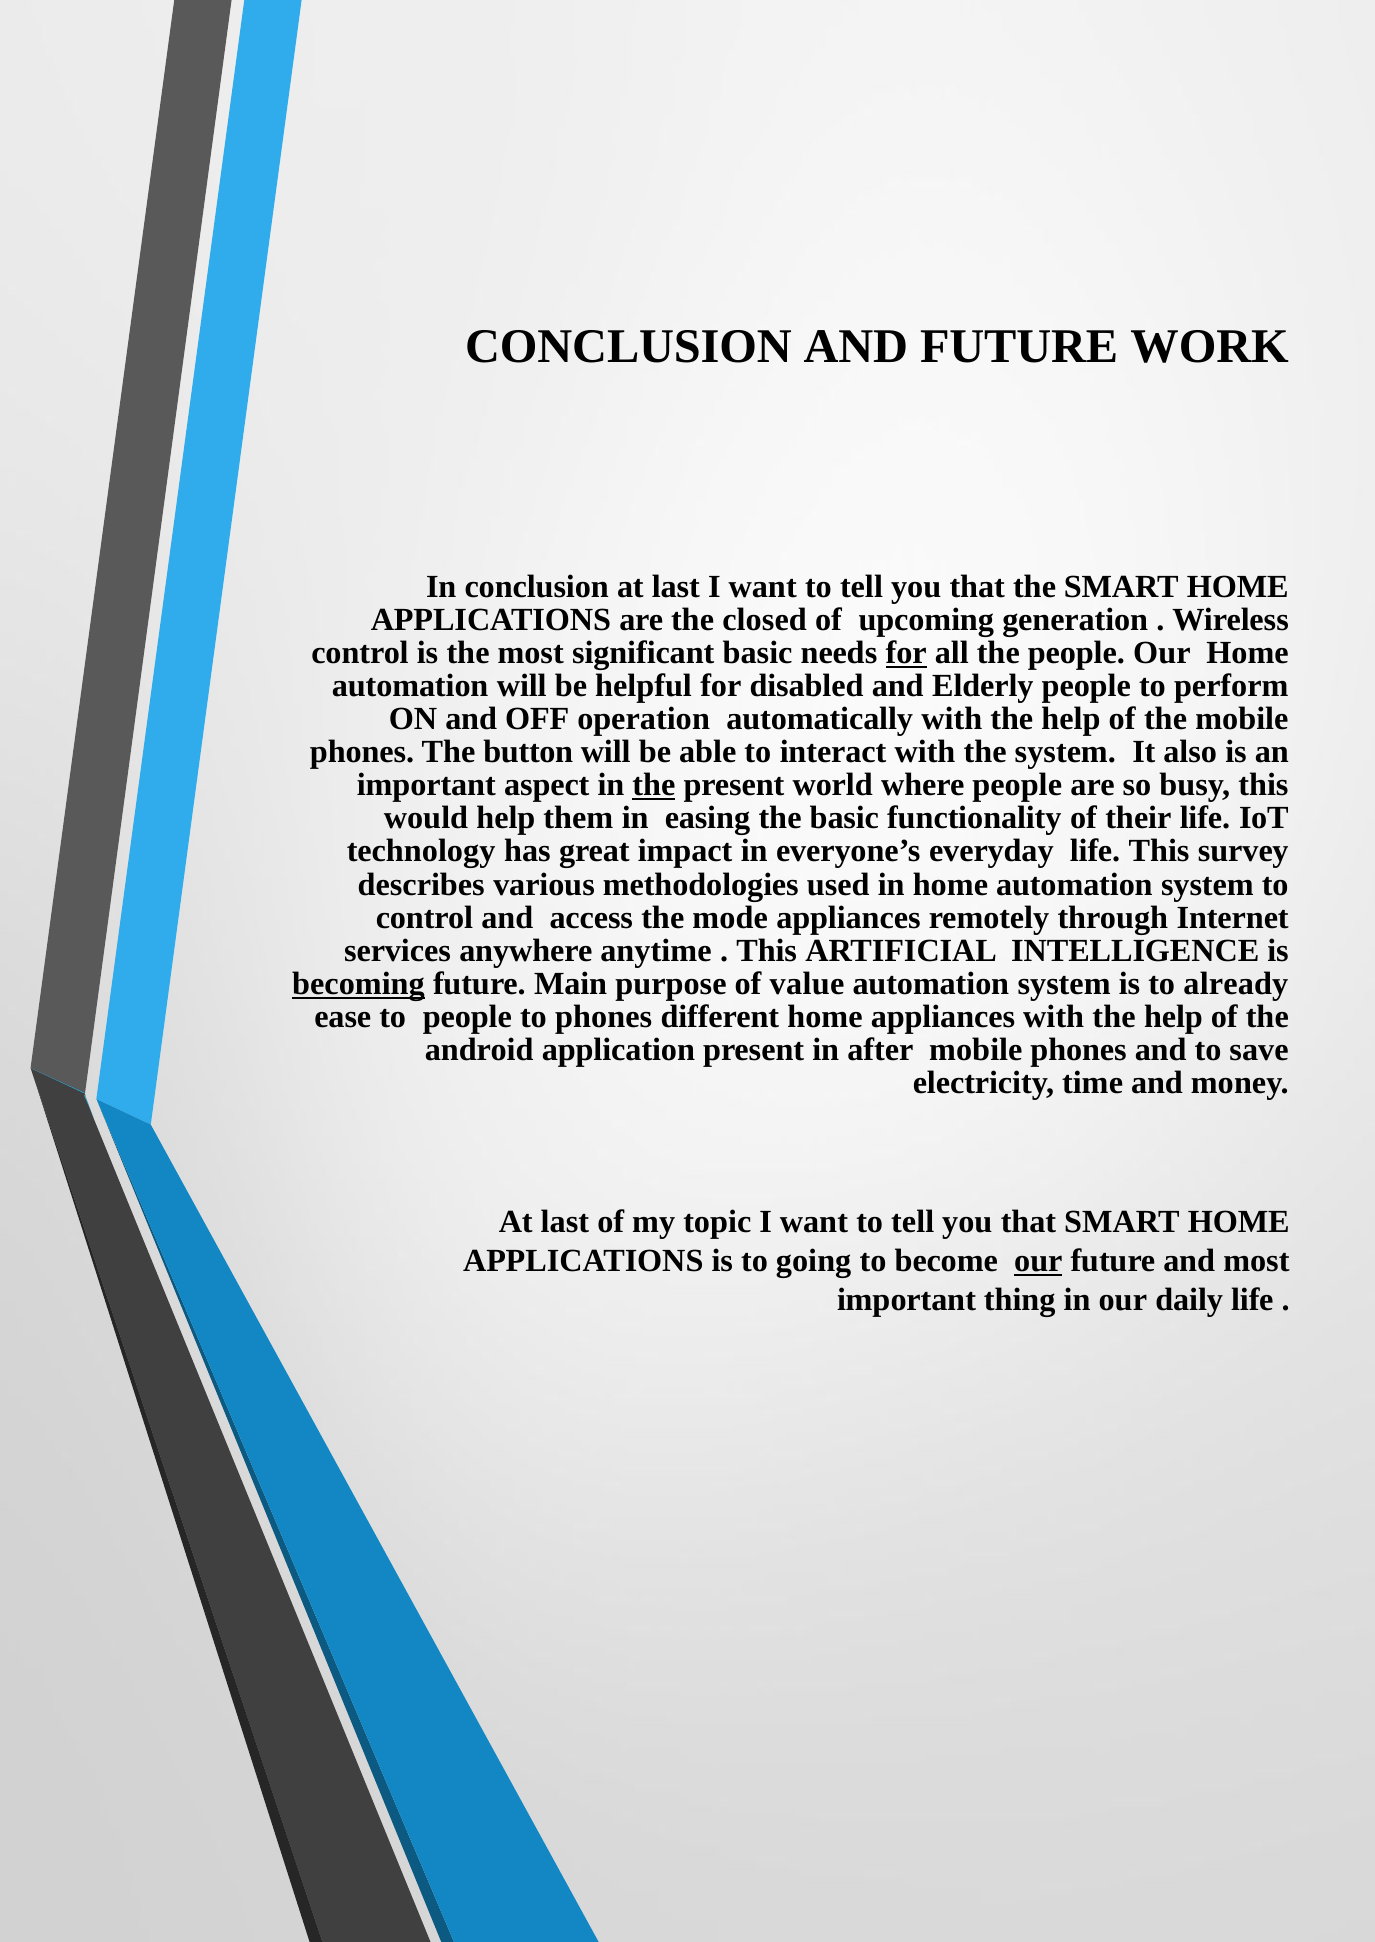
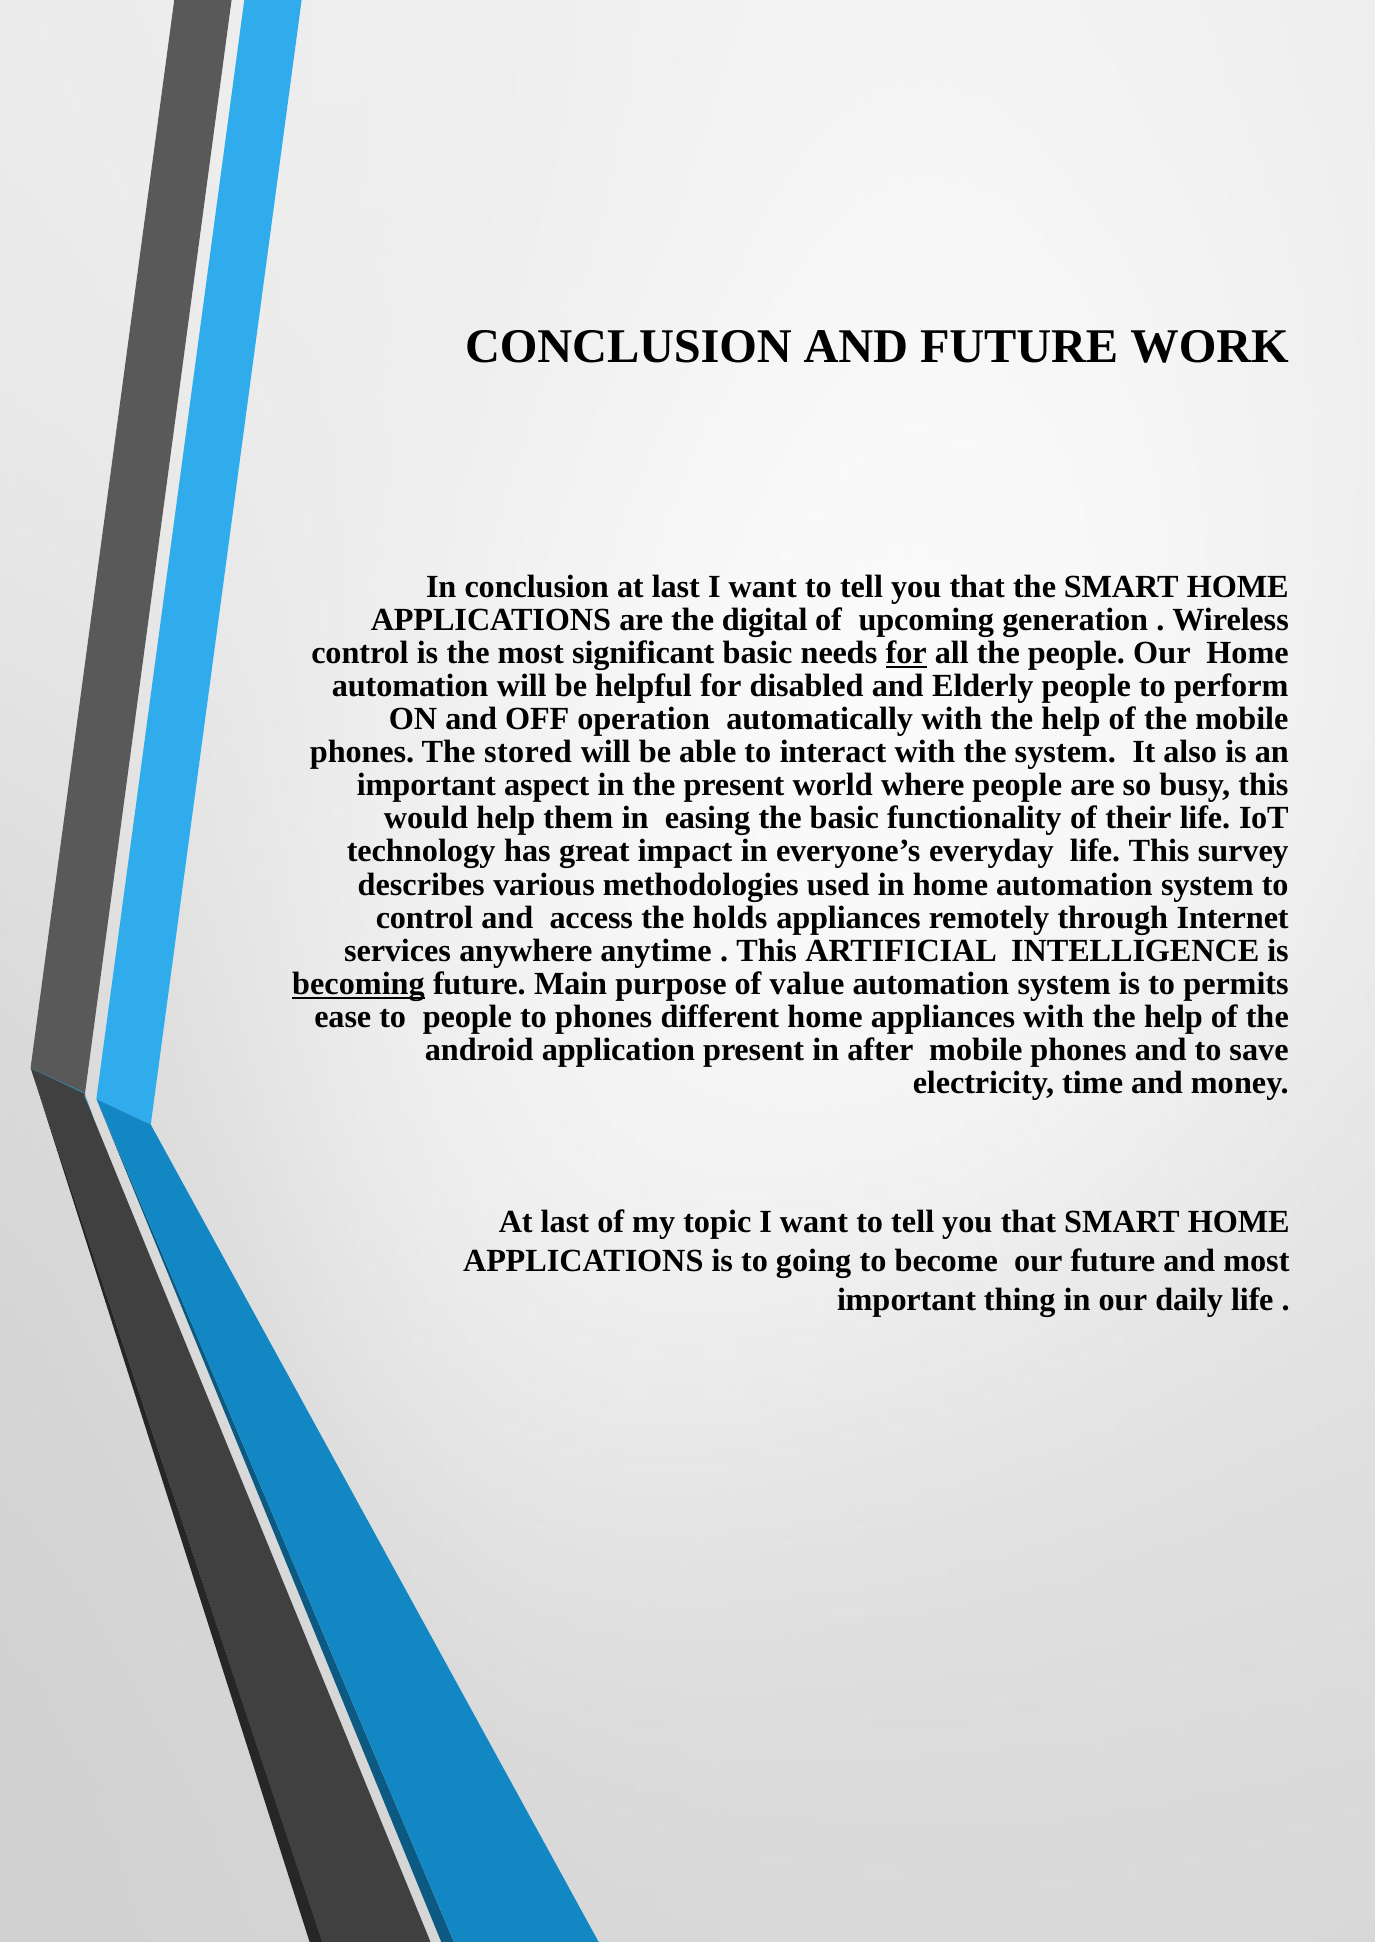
closed: closed -> digital
button: button -> stored
the at (654, 785) underline: present -> none
mode: mode -> holds
already: already -> permits
our at (1038, 1260) underline: present -> none
